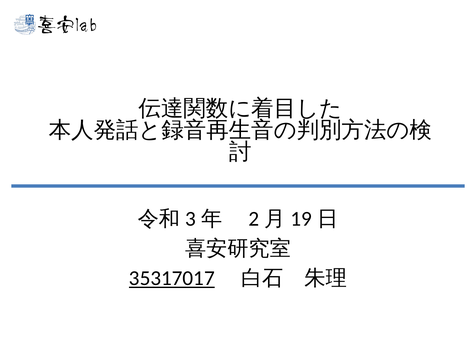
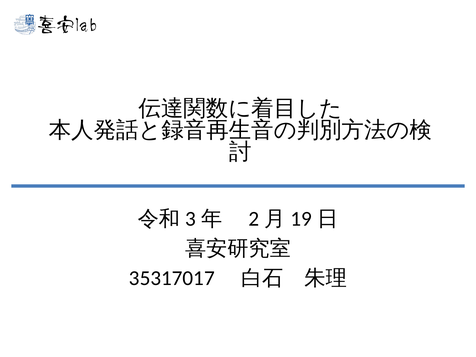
35317017 underline: present -> none
